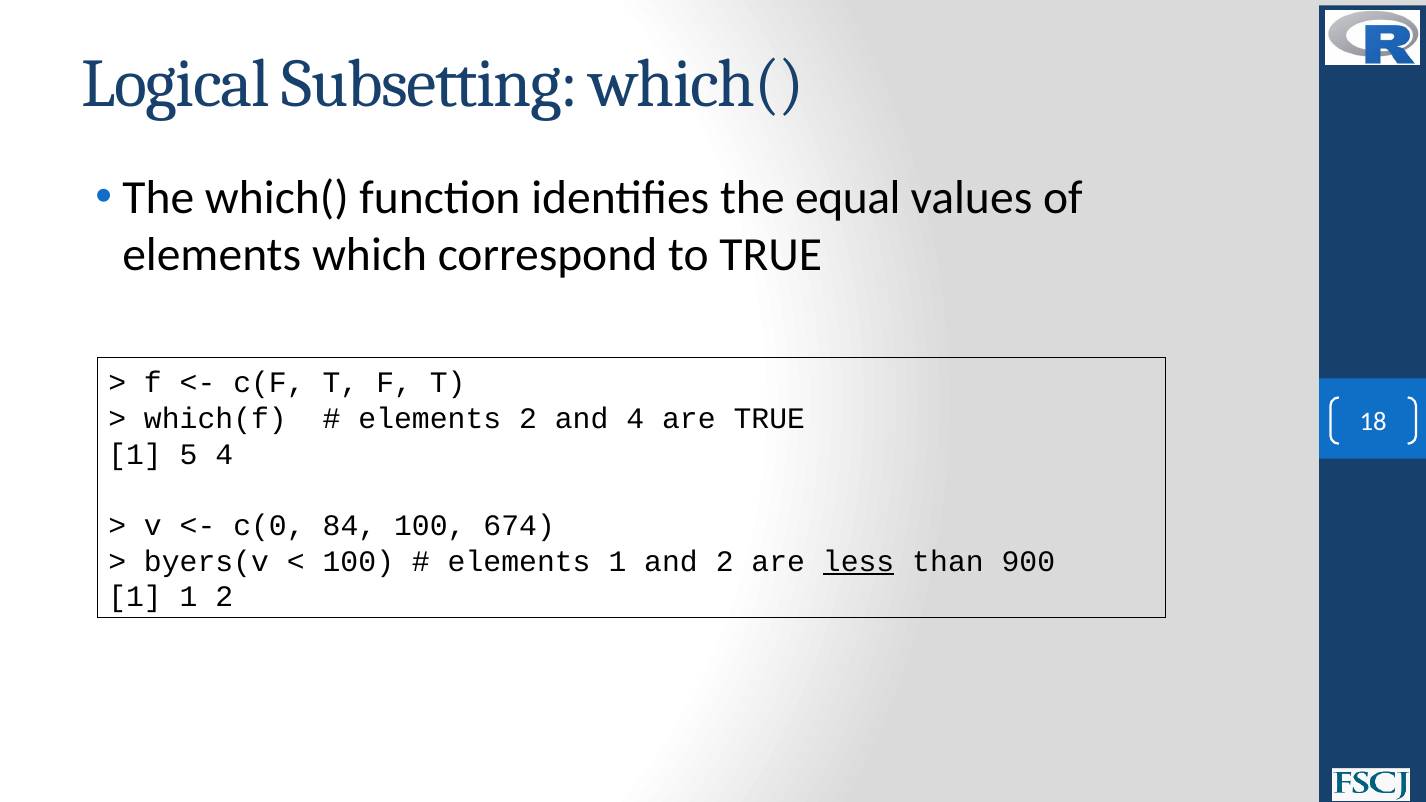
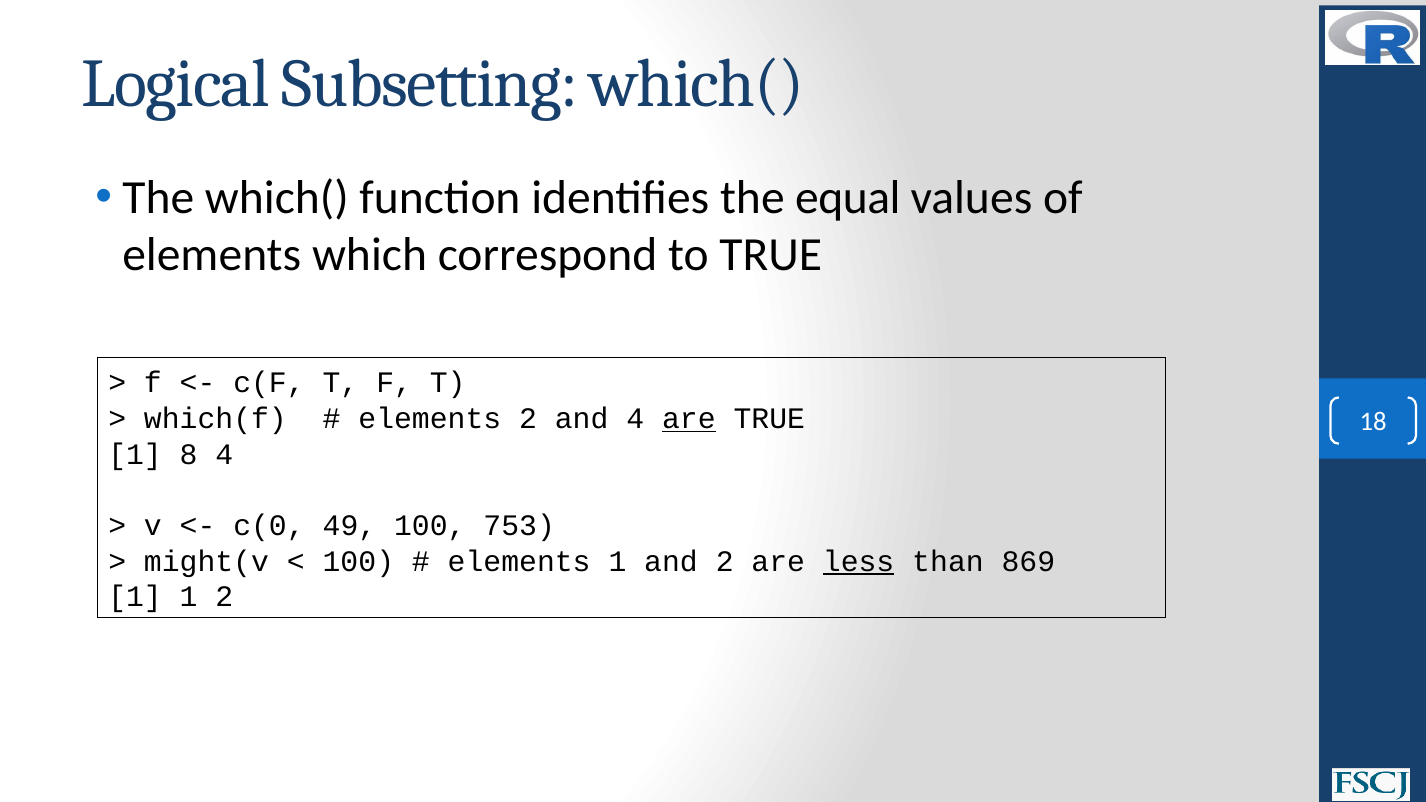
are at (689, 419) underline: none -> present
5: 5 -> 8
84: 84 -> 49
674: 674 -> 753
byers(v: byers(v -> might(v
900: 900 -> 869
